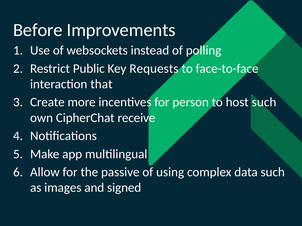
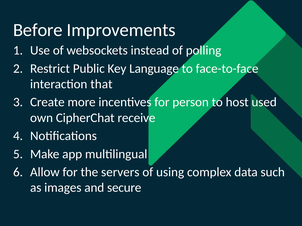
Requests: Requests -> Language
host such: such -> used
passive: passive -> servers
signed: signed -> secure
